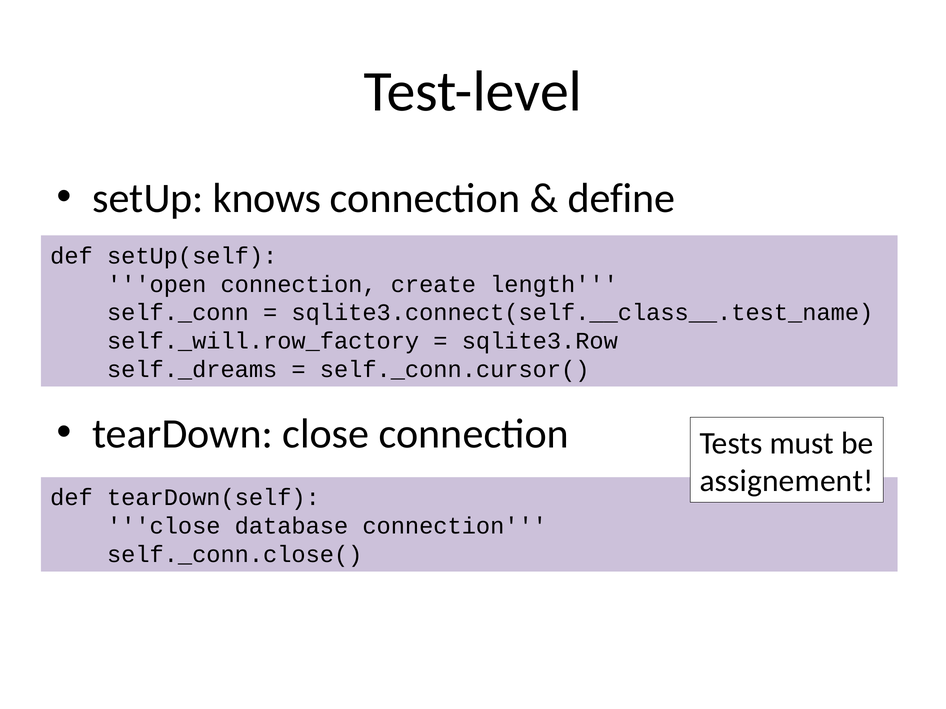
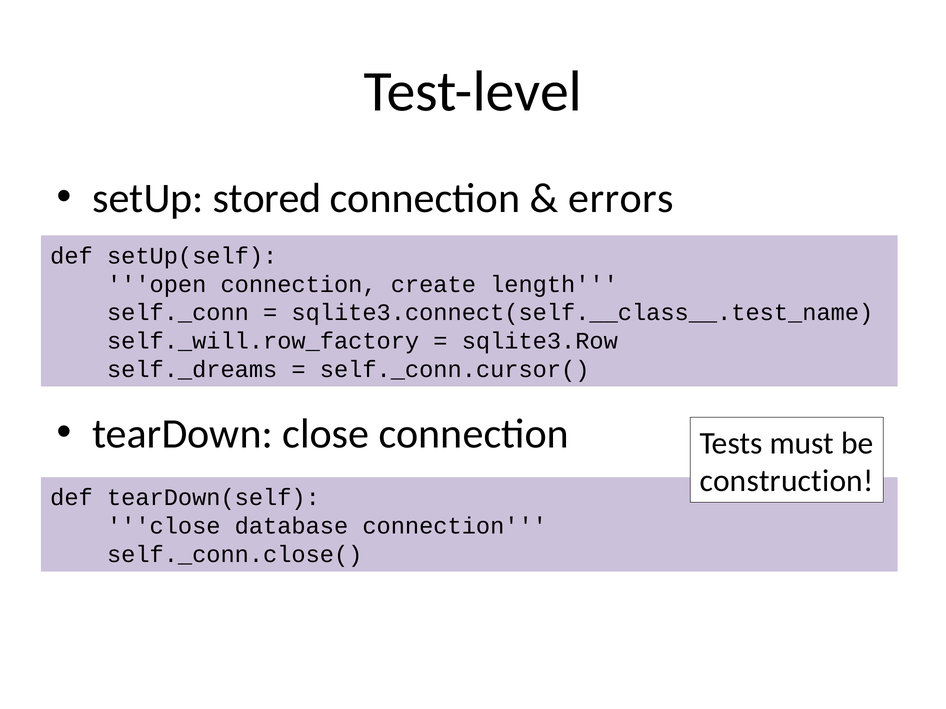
knows: knows -> stored
define: define -> errors
assignement: assignement -> construction
